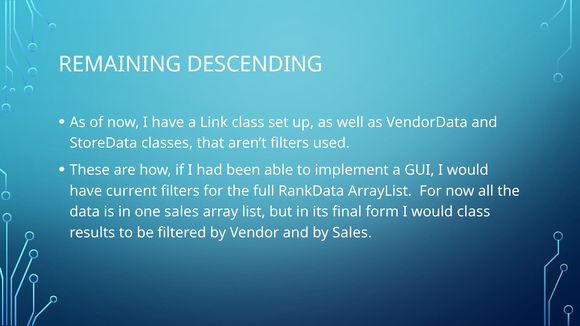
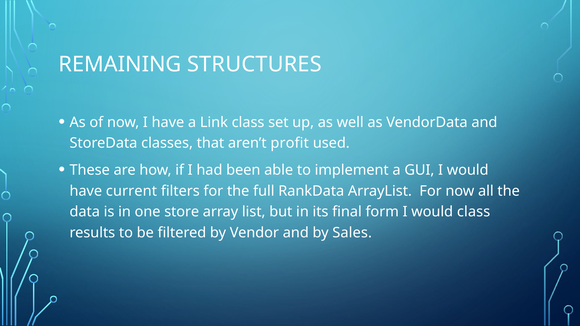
DESCENDING: DESCENDING -> STRUCTURES
aren’t filters: filters -> profit
one sales: sales -> store
